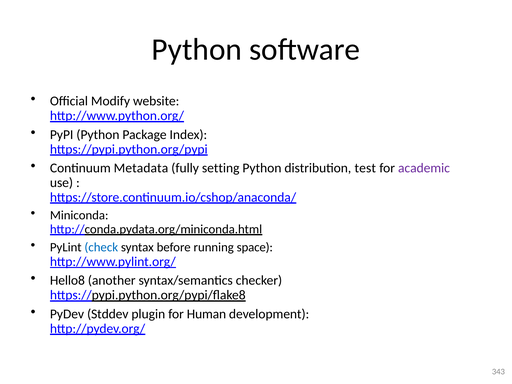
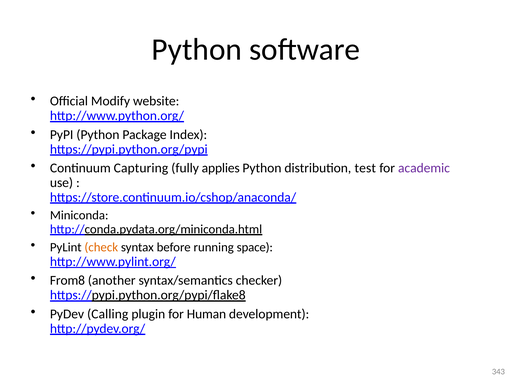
Metadata: Metadata -> Capturing
setting: setting -> applies
check colour: blue -> orange
Hello8: Hello8 -> From8
Stddev: Stddev -> Calling
